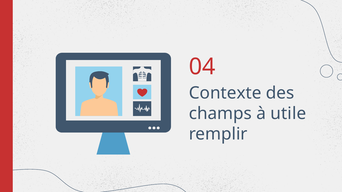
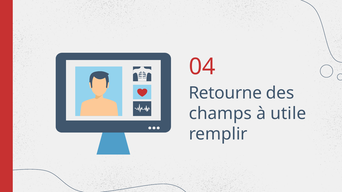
Contexte: Contexte -> Retourne
